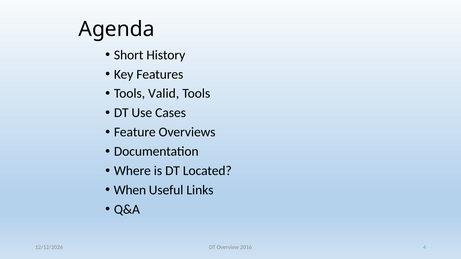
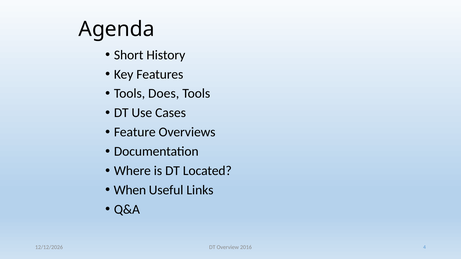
Valid: Valid -> Does
